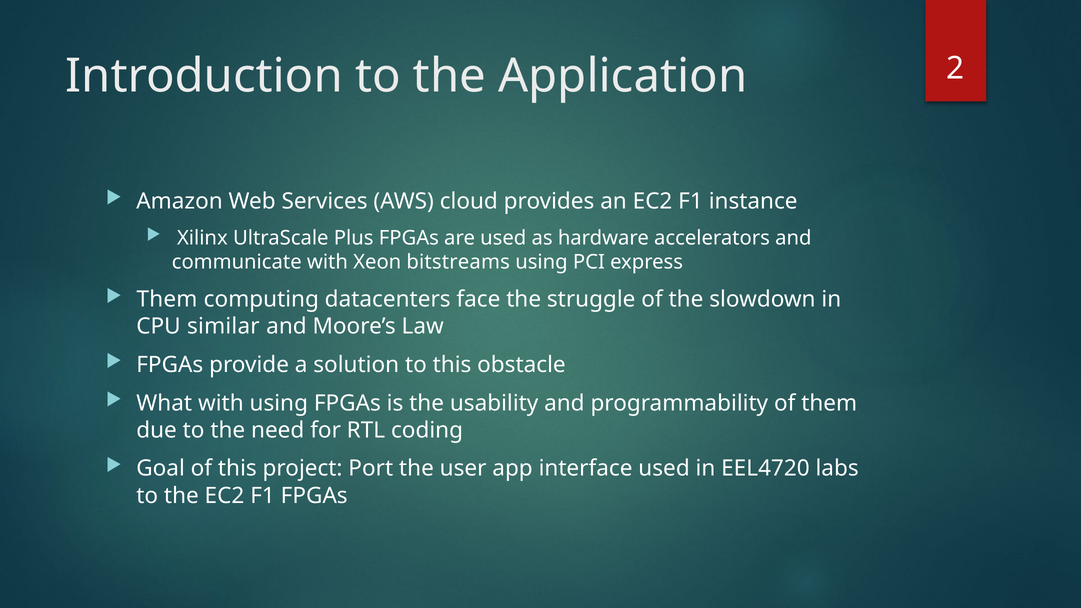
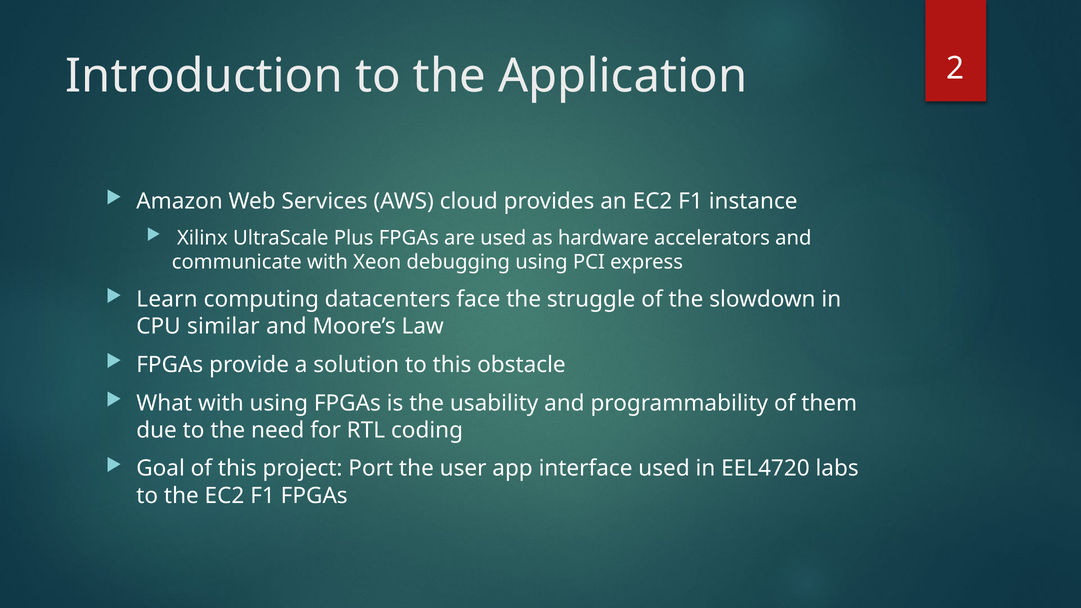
bitstreams: bitstreams -> debugging
Them at (167, 299): Them -> Learn
